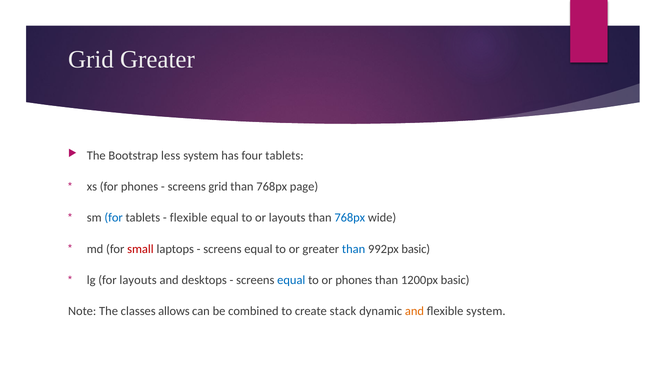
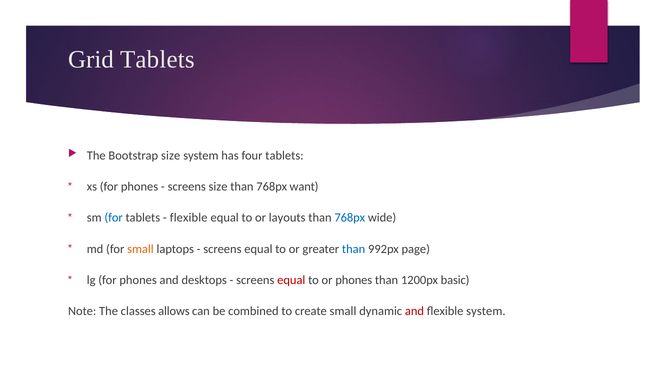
Grid Greater: Greater -> Tablets
Bootstrap less: less -> size
screens grid: grid -> size
page: page -> want
small at (140, 249) colour: red -> orange
992px basic: basic -> page
lg for layouts: layouts -> phones
equal at (291, 280) colour: blue -> red
create stack: stack -> small
and at (415, 311) colour: orange -> red
